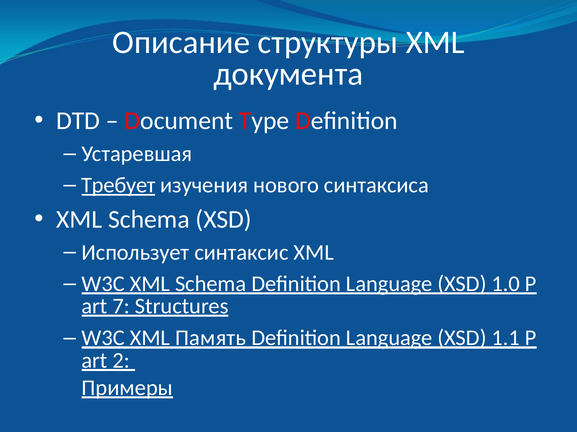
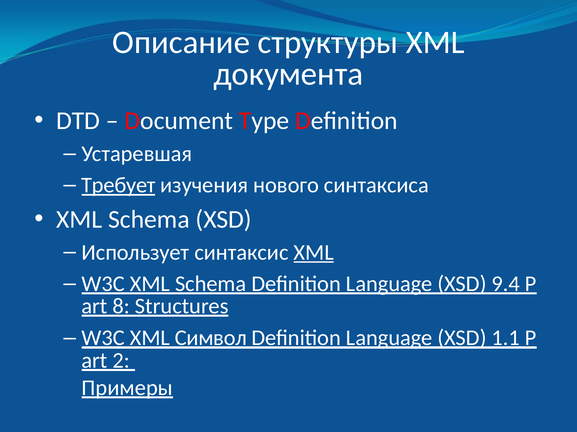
XML at (314, 253) underline: none -> present
1.0: 1.0 -> 9.4
7: 7 -> 8
Память: Память -> Cимвол
